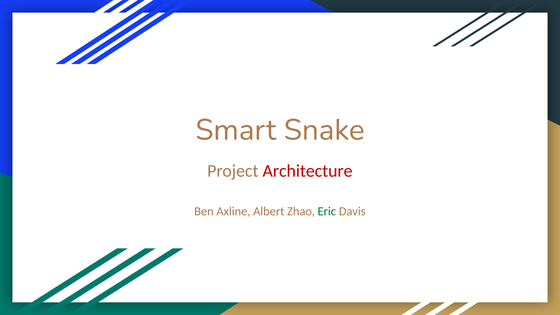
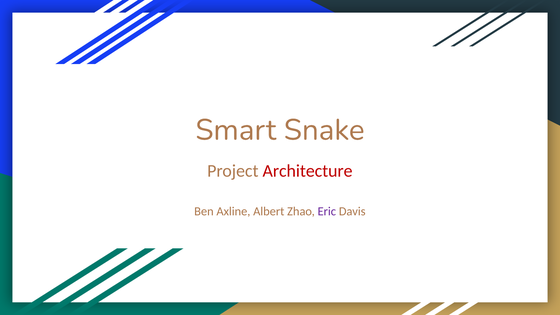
Eric colour: green -> purple
